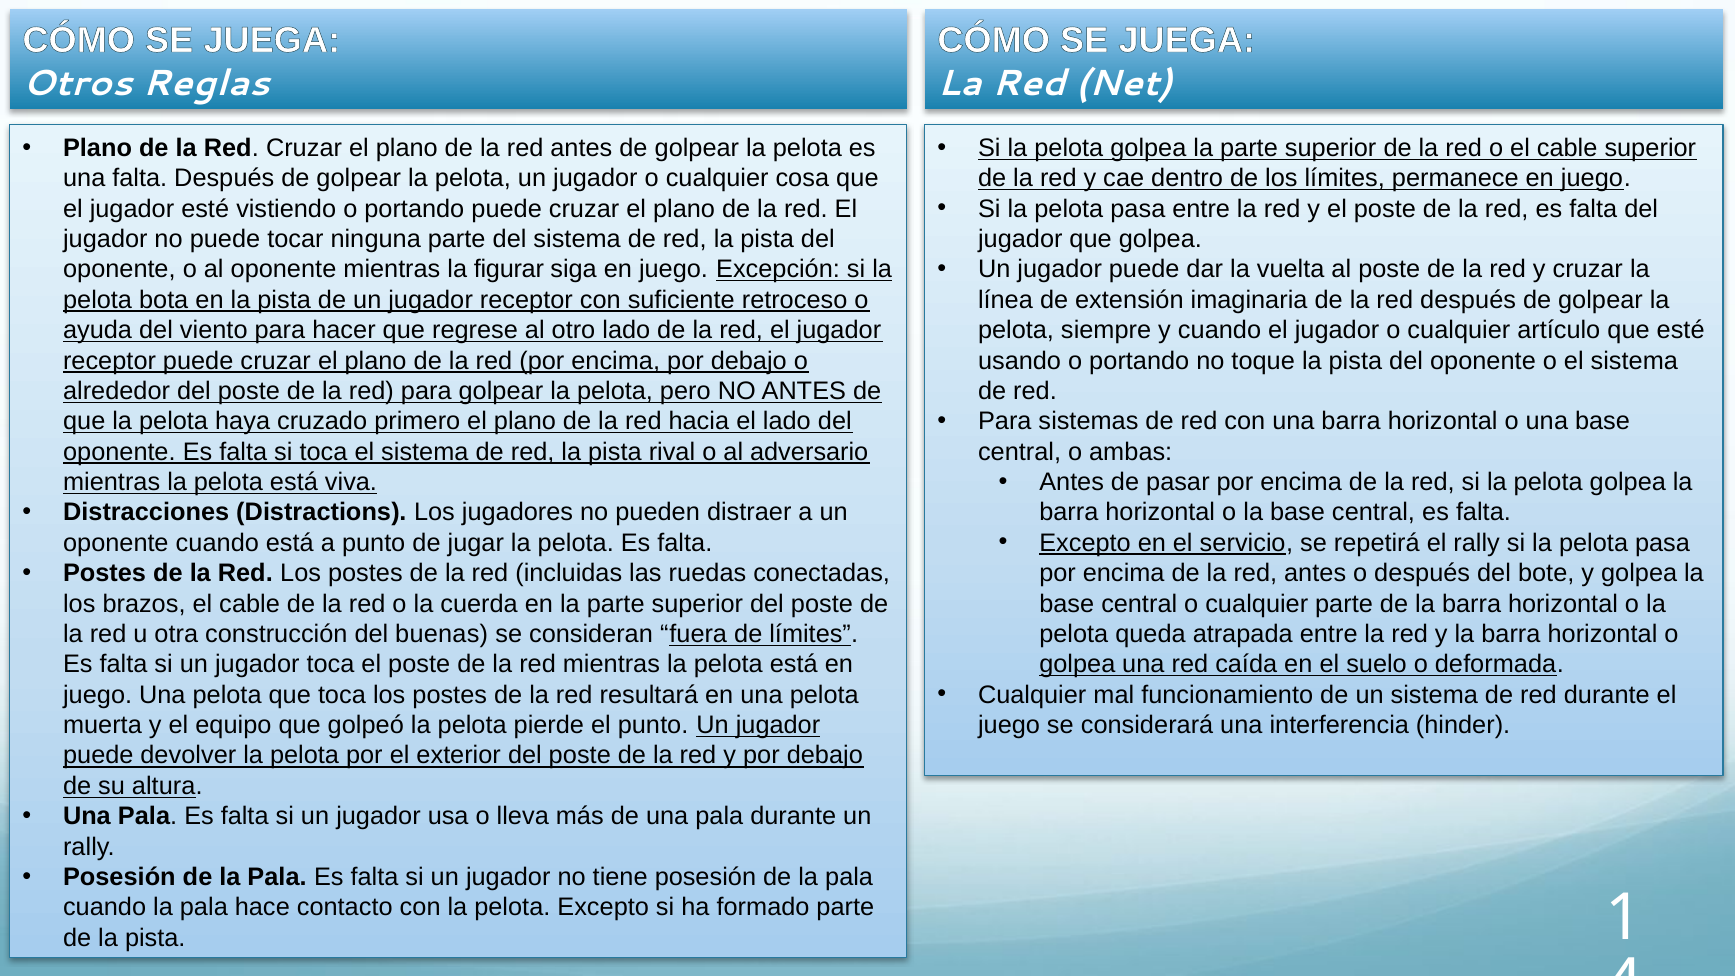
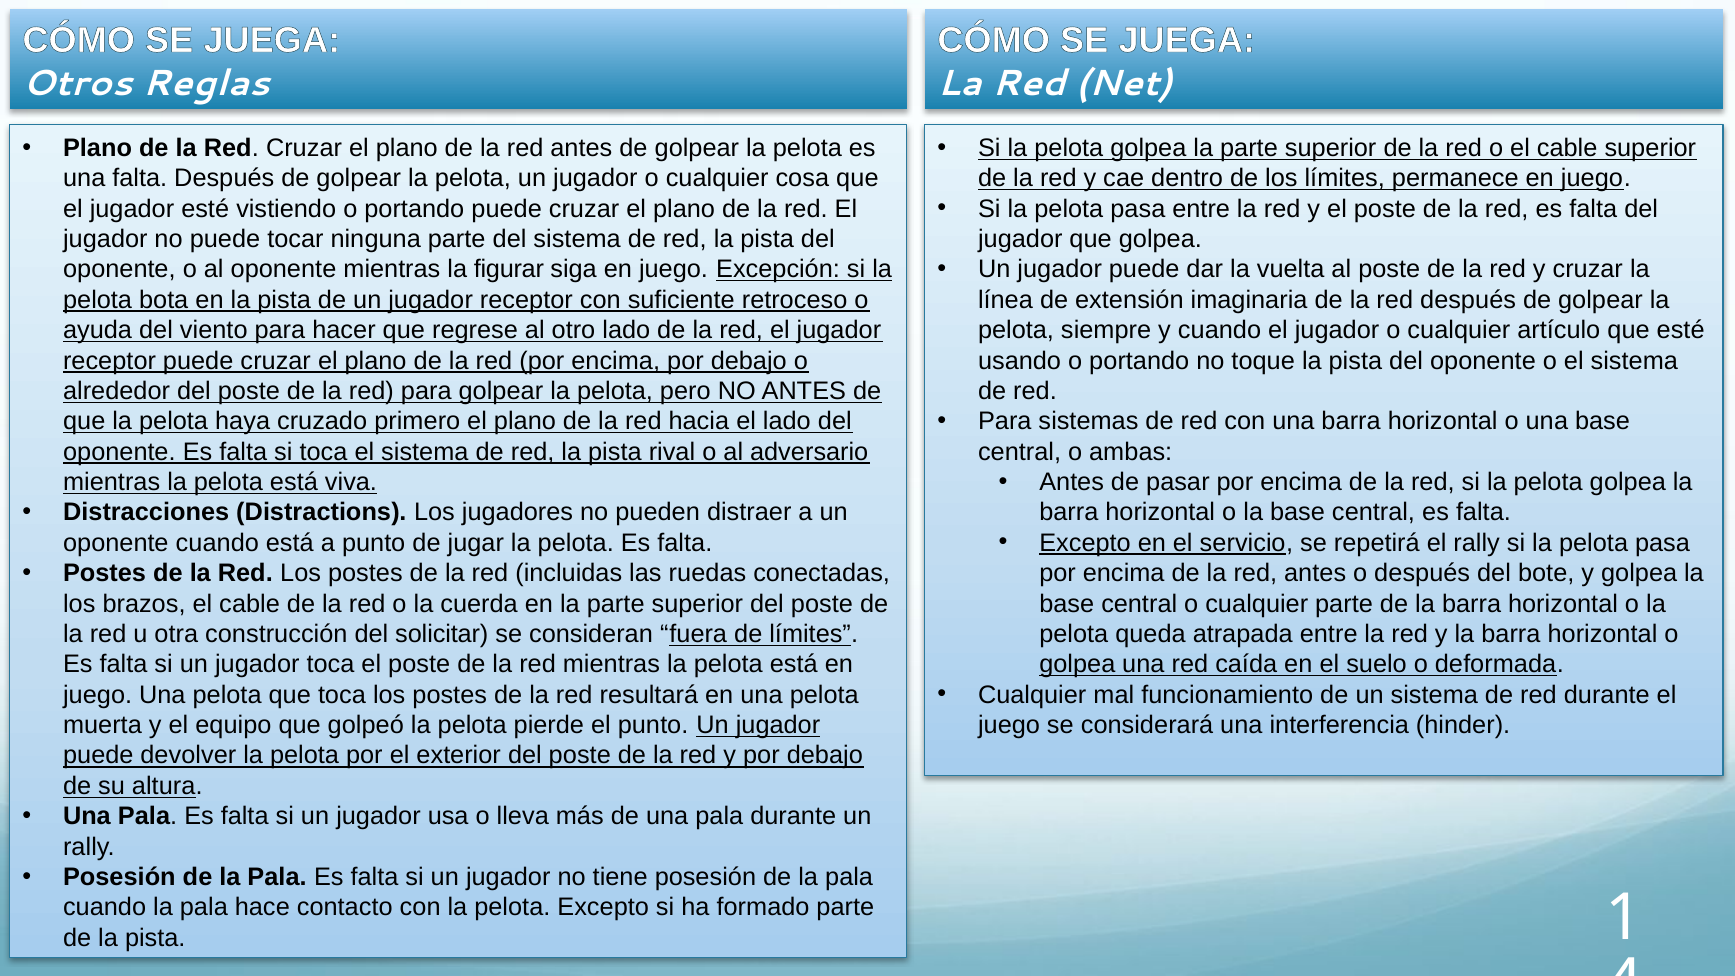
buenas: buenas -> solicitar
